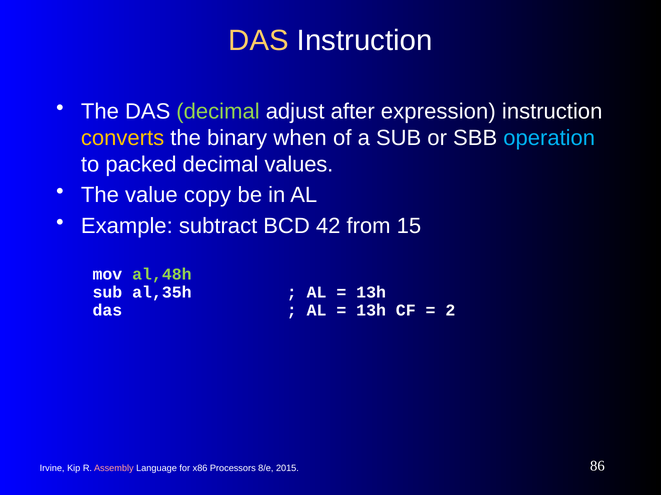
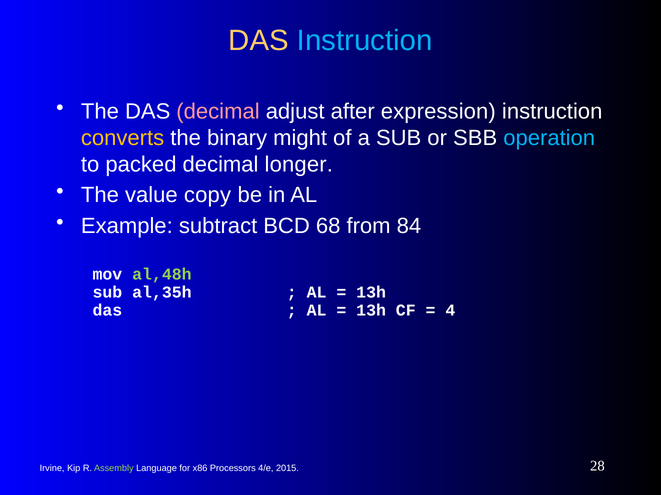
Instruction at (365, 41) colour: white -> light blue
decimal at (218, 112) colour: light green -> pink
when: when -> might
values: values -> longer
42: 42 -> 68
15: 15 -> 84
2: 2 -> 4
Assembly colour: pink -> light green
8/e: 8/e -> 4/e
86: 86 -> 28
